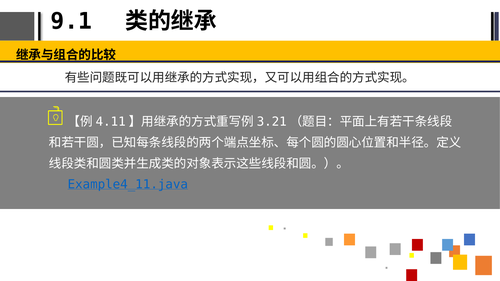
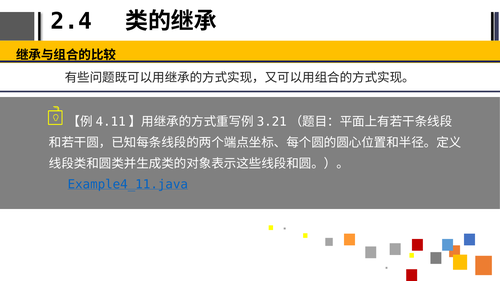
9.1: 9.1 -> 2.4
